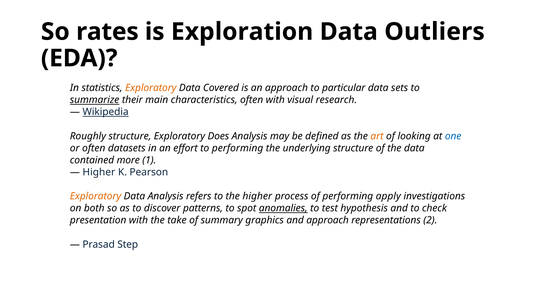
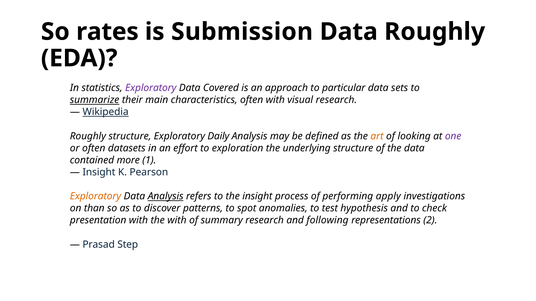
Exploration: Exploration -> Submission
Data Outliers: Outliers -> Roughly
Exploratory at (151, 88) colour: orange -> purple
Does: Does -> Daily
one colour: blue -> purple
to performing: performing -> exploration
Higher at (99, 172): Higher -> Insight
Analysis at (166, 197) underline: none -> present
the higher: higher -> insight
both: both -> than
anomalies underline: present -> none
the take: take -> with
summary graphics: graphics -> research
and approach: approach -> following
